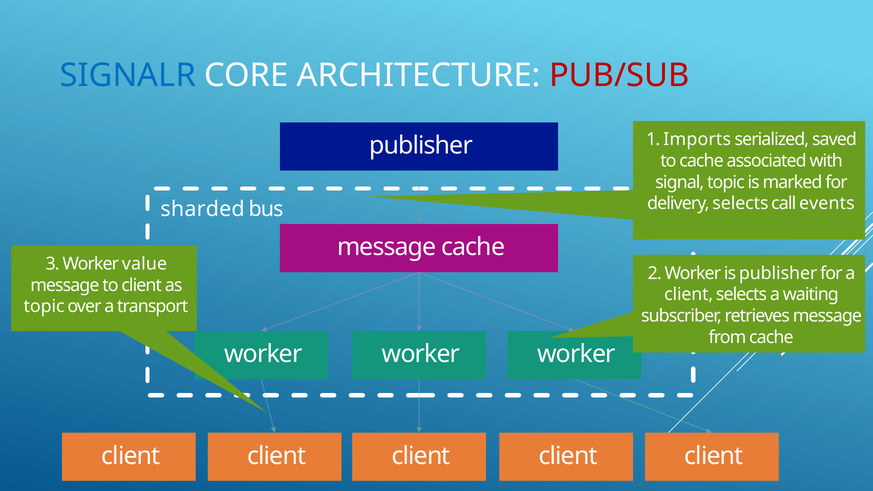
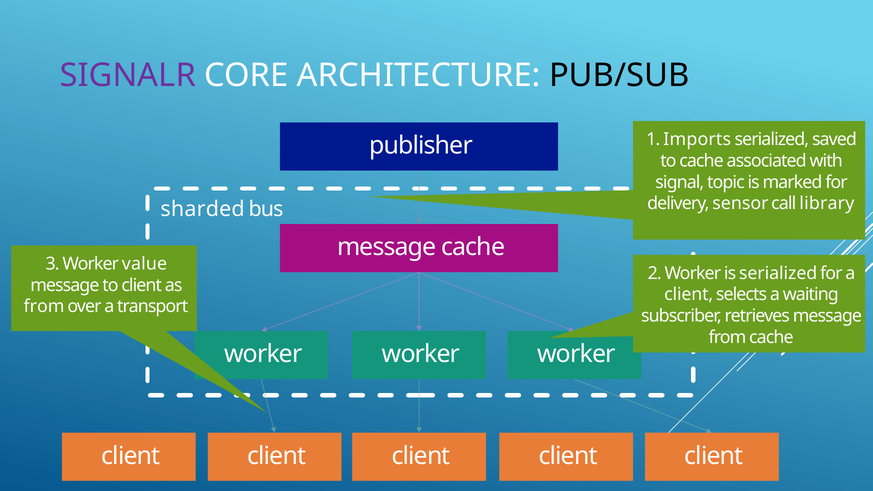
SIGNALR colour: blue -> purple
PUB/SUB colour: red -> black
delivery selects: selects -> sensor
events: events -> library
is publisher: publisher -> serialized
topic at (44, 307): topic -> from
